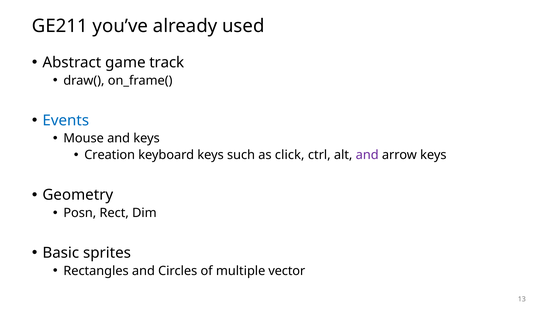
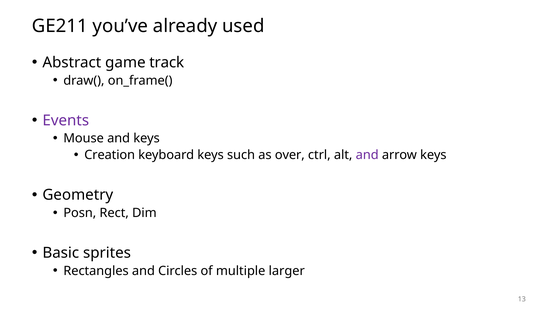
Events colour: blue -> purple
click: click -> over
vector: vector -> larger
